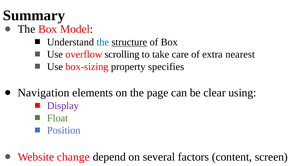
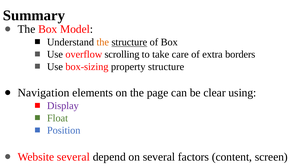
the at (103, 42) colour: blue -> orange
nearest: nearest -> borders
property specifies: specifies -> structure
Website change: change -> several
